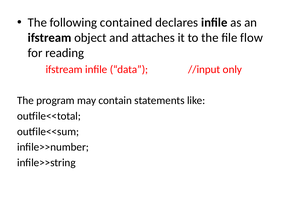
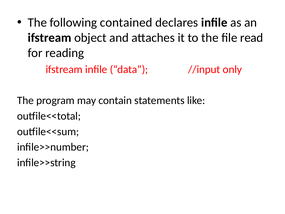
flow: flow -> read
